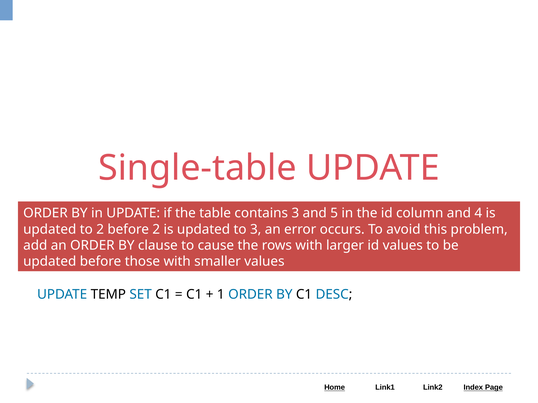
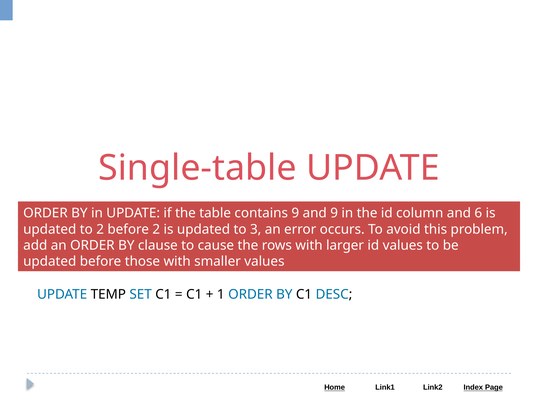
contains 3: 3 -> 9
and 5: 5 -> 9
4: 4 -> 6
